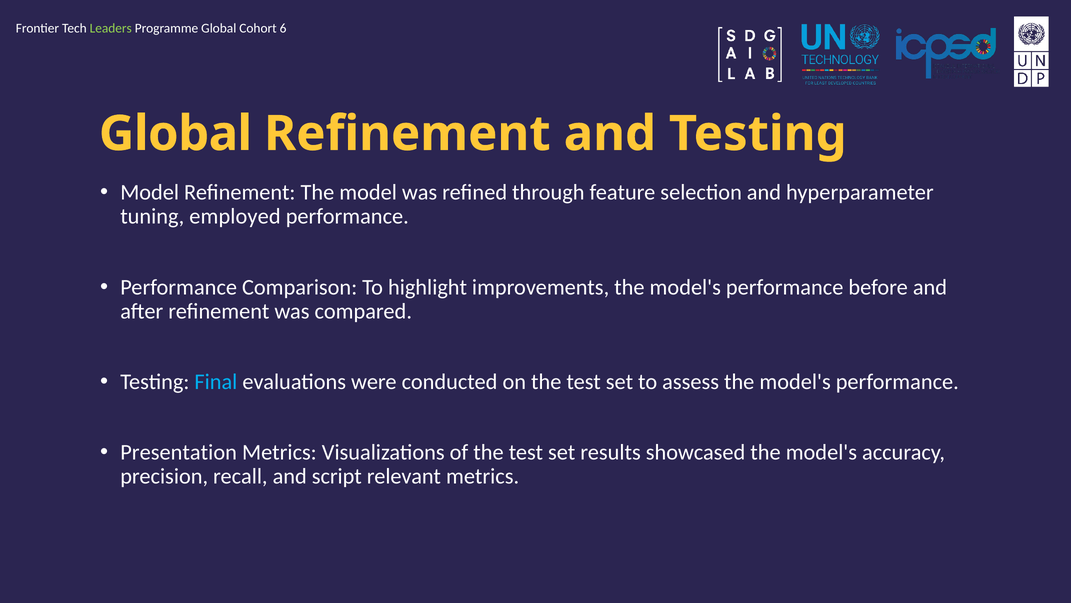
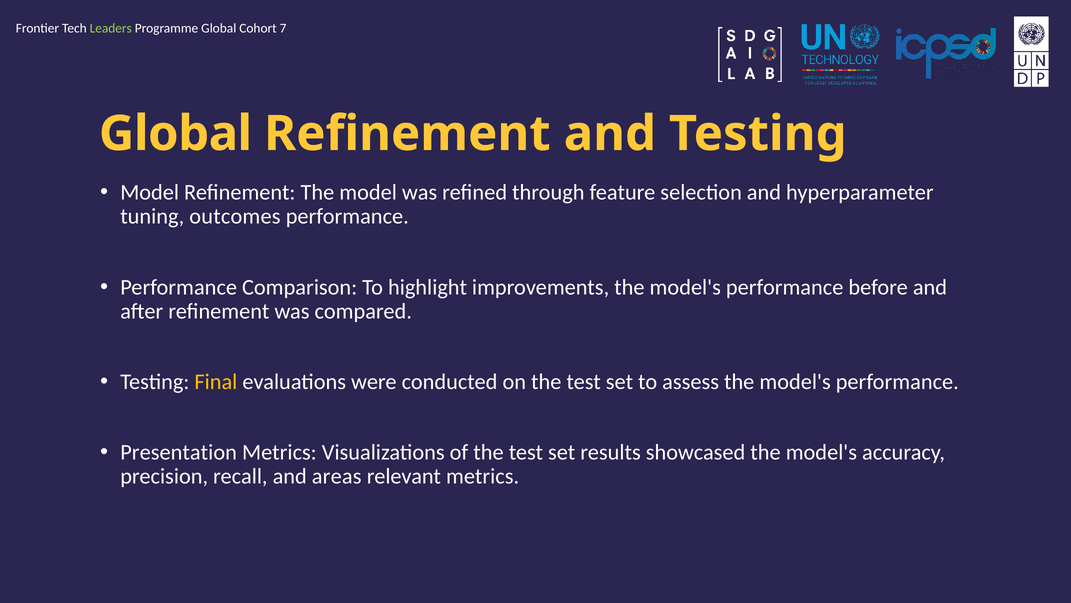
6: 6 -> 7
employed: employed -> outcomes
Final colour: light blue -> yellow
script: script -> areas
